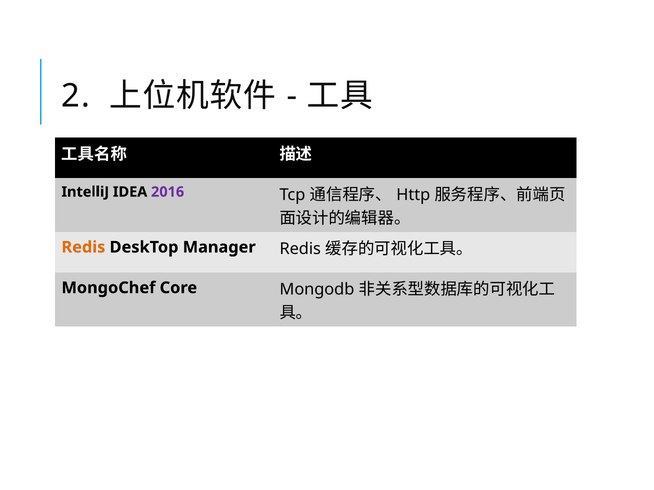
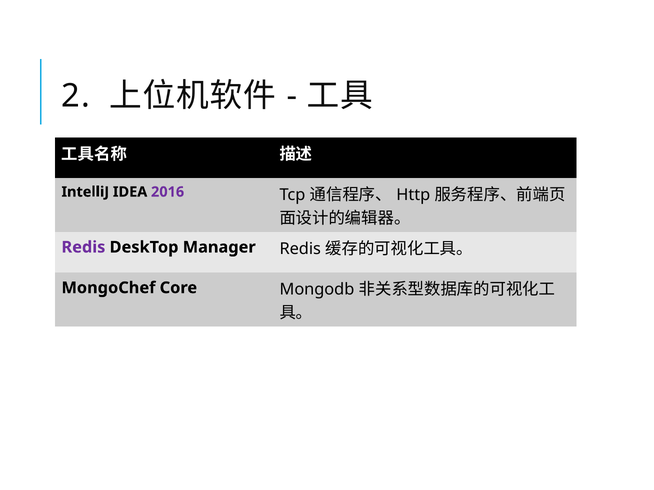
Redis at (83, 247) colour: orange -> purple
